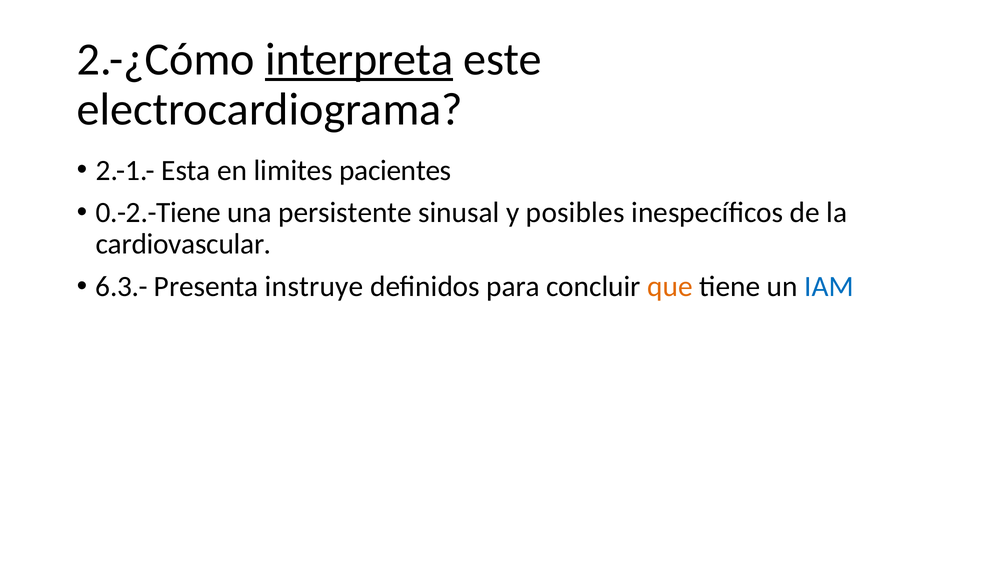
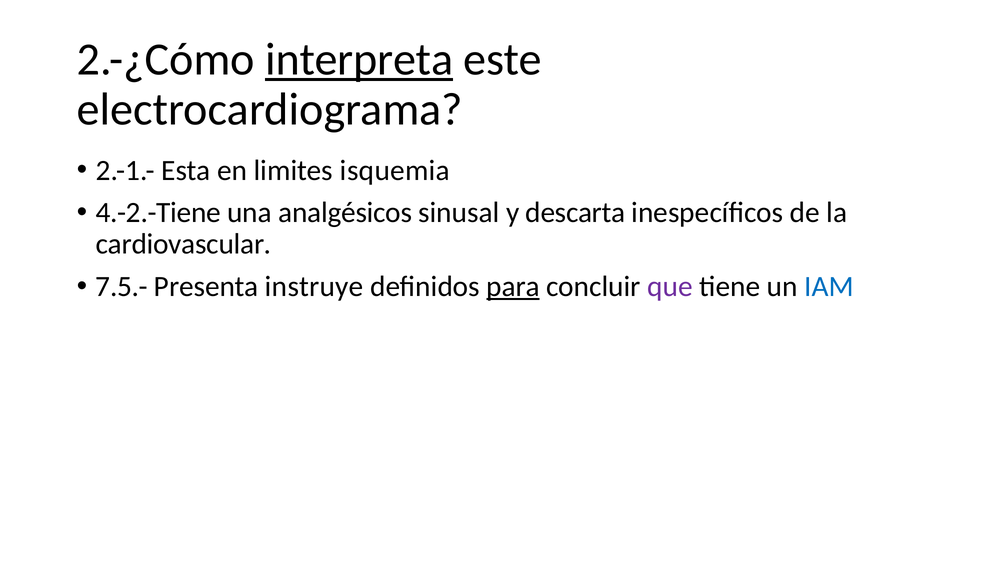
pacientes: pacientes -> isquemia
0.-2.-Tiene: 0.-2.-Tiene -> 4.-2.-Tiene
persistente: persistente -> analgésicos
posibles: posibles -> descarta
6.3.-: 6.3.- -> 7.5.-
para underline: none -> present
que colour: orange -> purple
